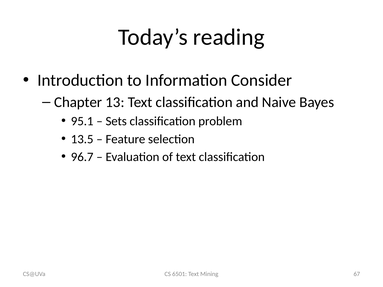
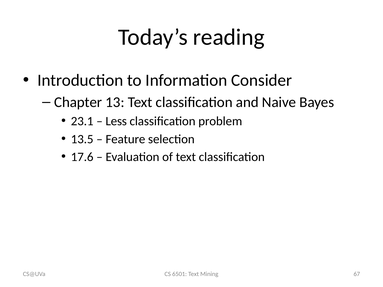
95.1: 95.1 -> 23.1
Sets: Sets -> Less
96.7: 96.7 -> 17.6
